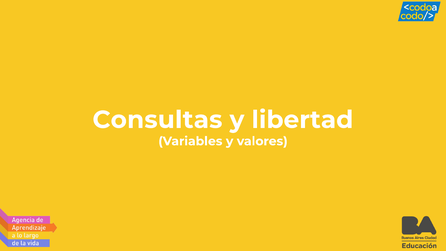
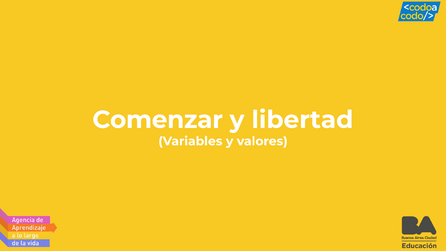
Consultas: Consultas -> Comenzar
